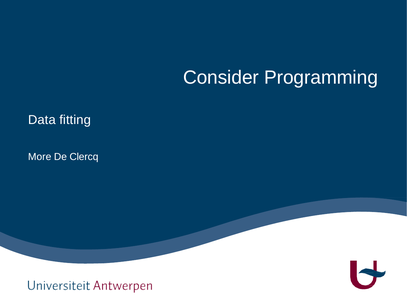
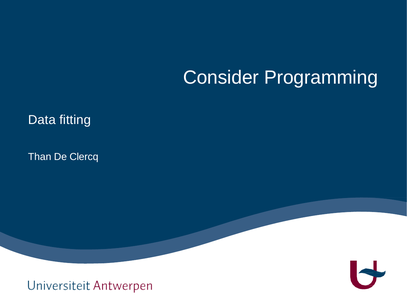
More: More -> Than
